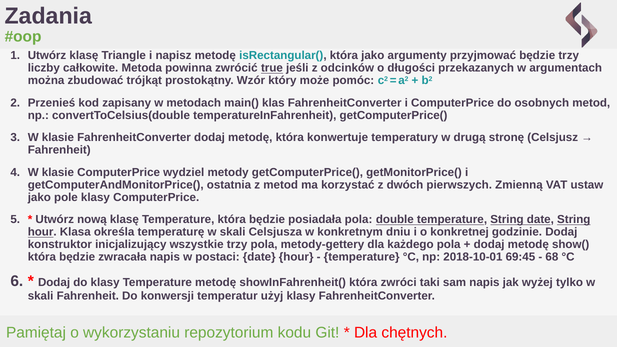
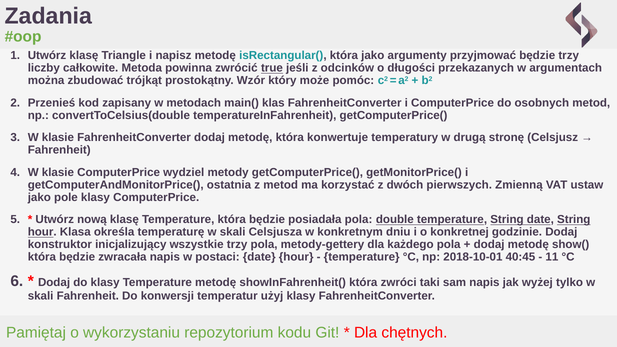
69:45: 69:45 -> 40:45
68: 68 -> 11
